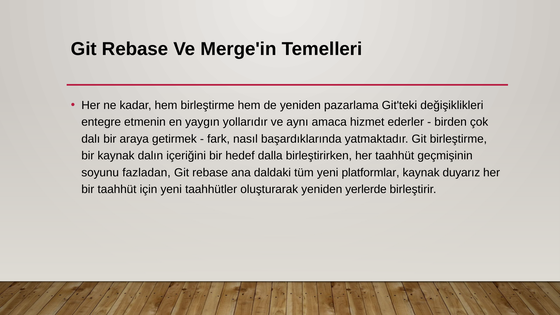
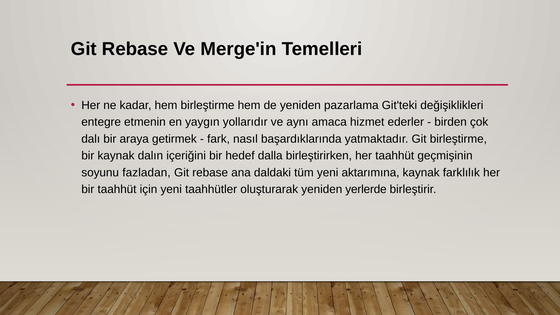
platformlar: platformlar -> aktarımına
duyarız: duyarız -> farklılık
